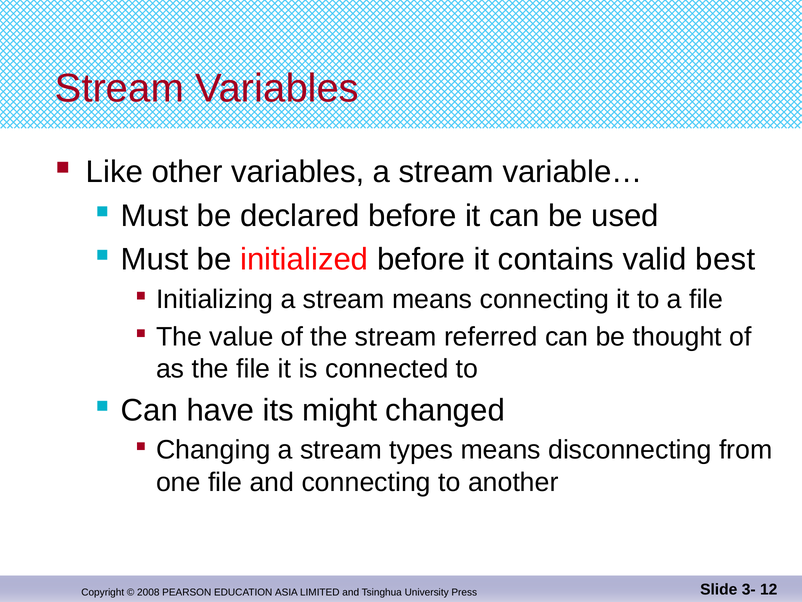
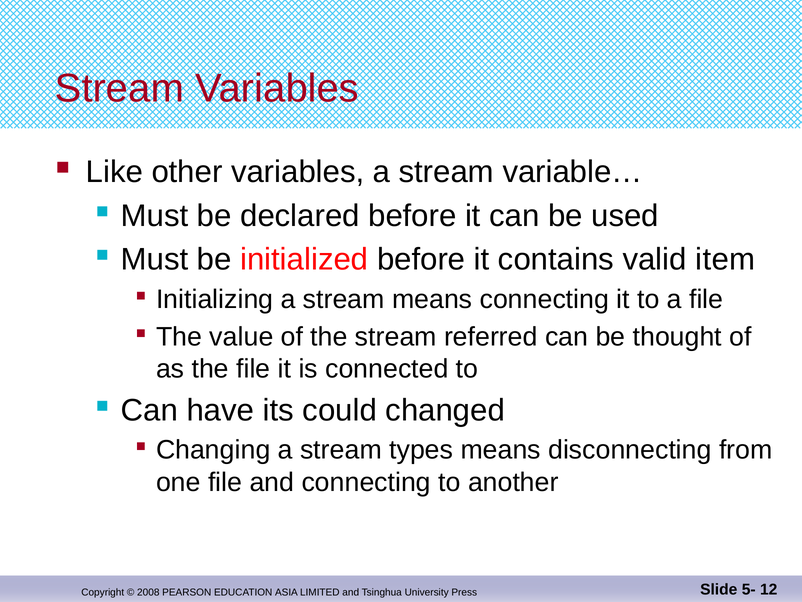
best: best -> item
might: might -> could
3-: 3- -> 5-
